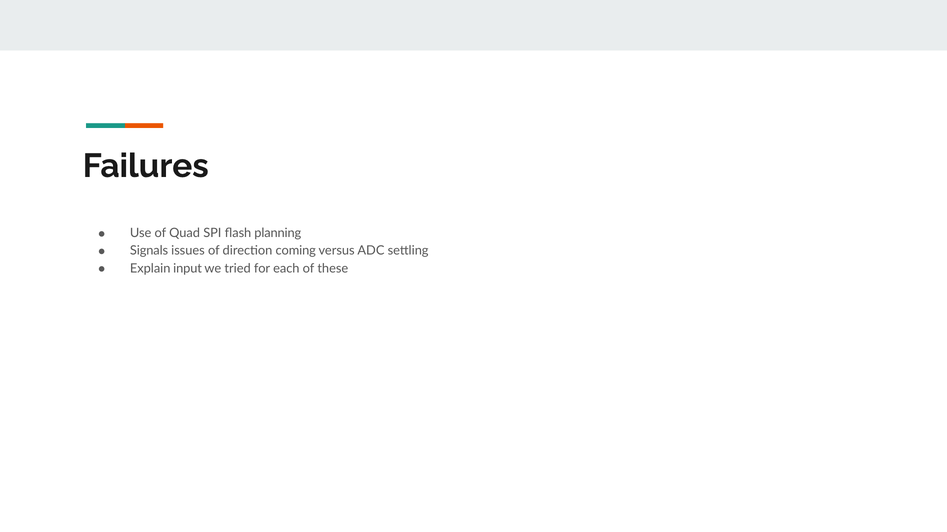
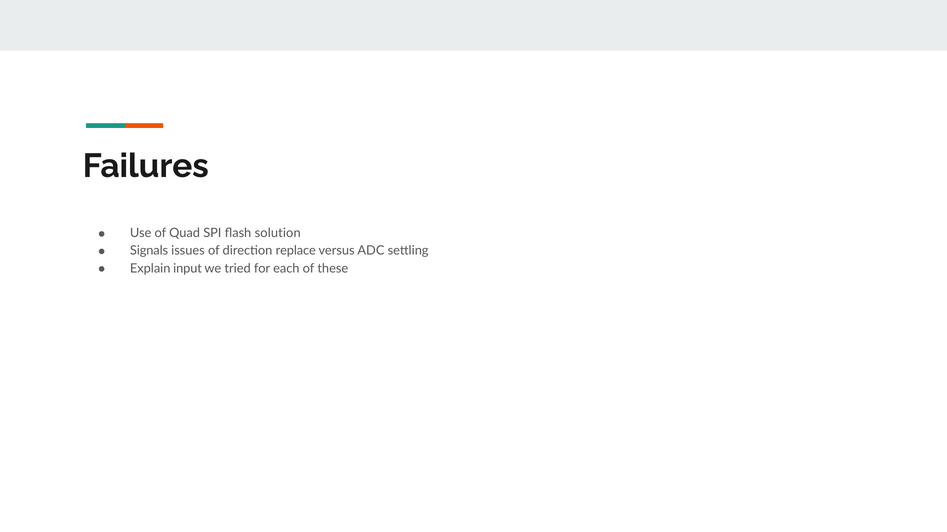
planning: planning -> solution
coming: coming -> replace
